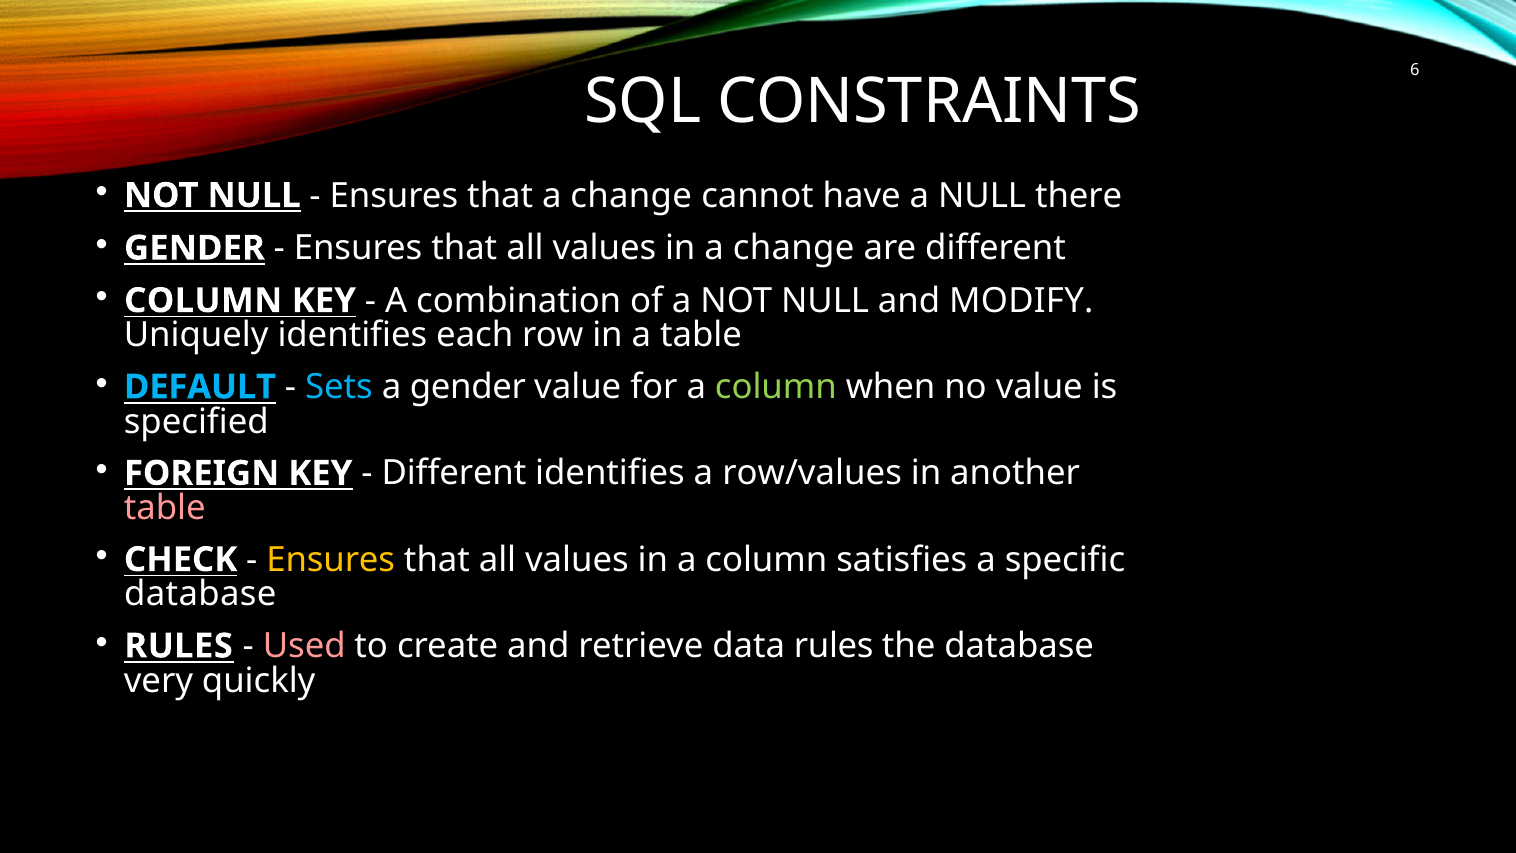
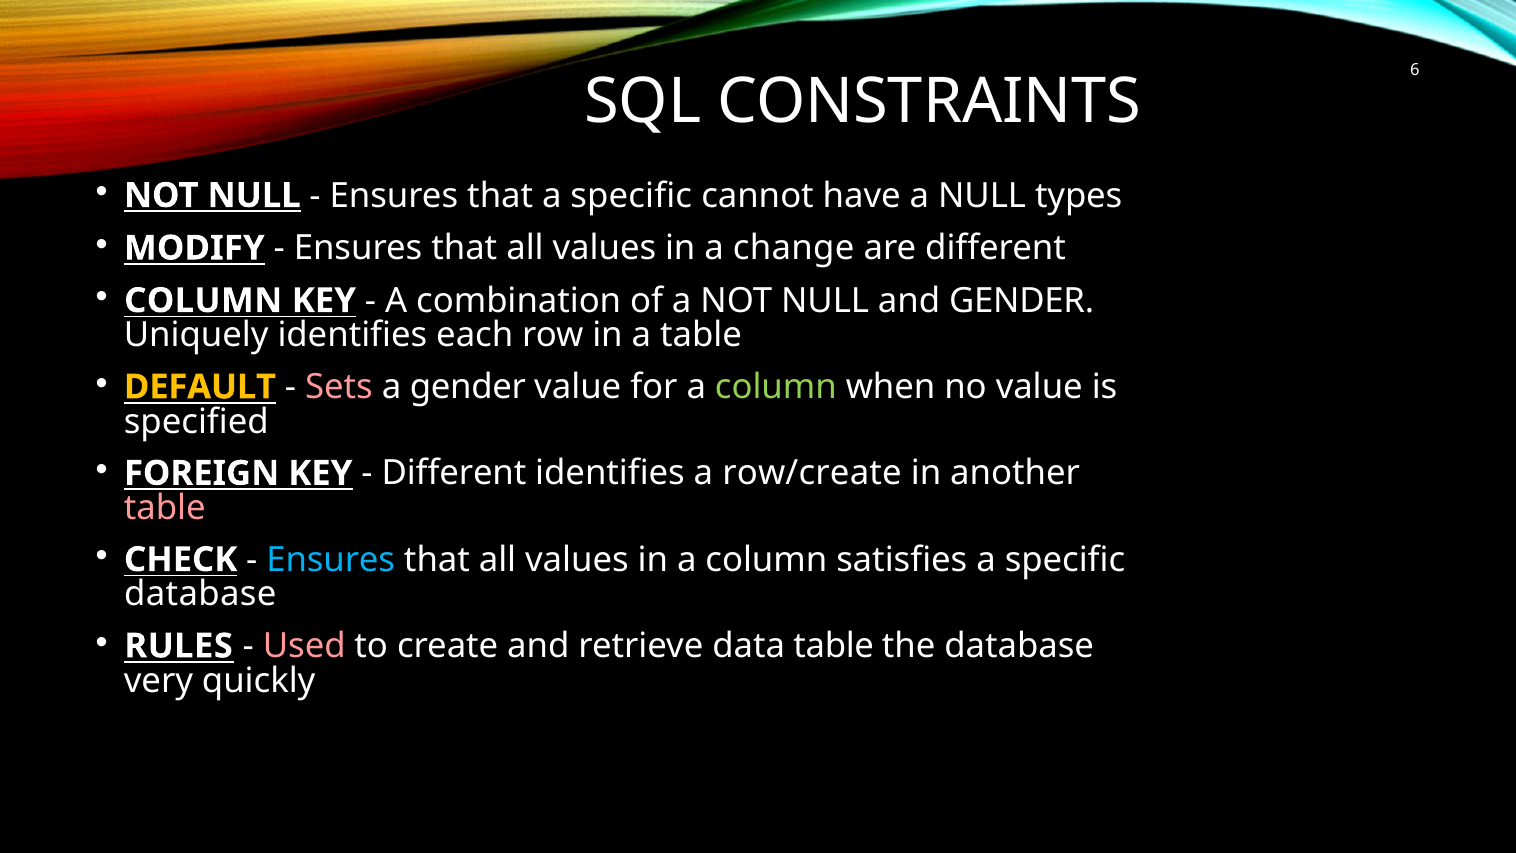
that a change: change -> specific
there: there -> types
GENDER at (194, 248): GENDER -> MODIFY
and MODIFY: MODIFY -> GENDER
DEFAULT colour: light blue -> yellow
Sets colour: light blue -> pink
row/values: row/values -> row/create
Ensures at (331, 559) colour: yellow -> light blue
data rules: rules -> table
